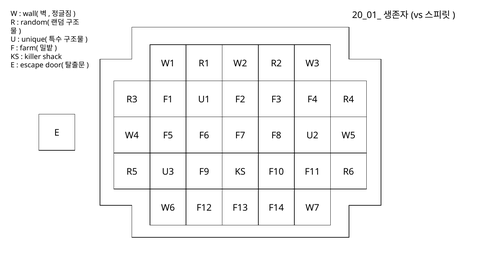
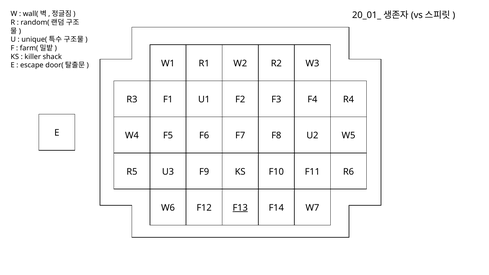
F13 underline: none -> present
